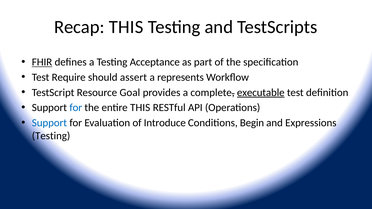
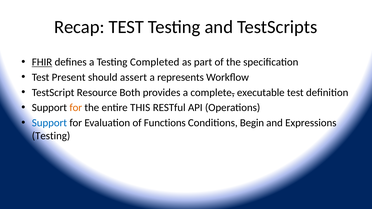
Recap THIS: THIS -> TEST
Acceptance: Acceptance -> Completed
Require: Require -> Present
Goal: Goal -> Both
executable underline: present -> none
for at (76, 108) colour: blue -> orange
Introduce: Introduce -> Functions
